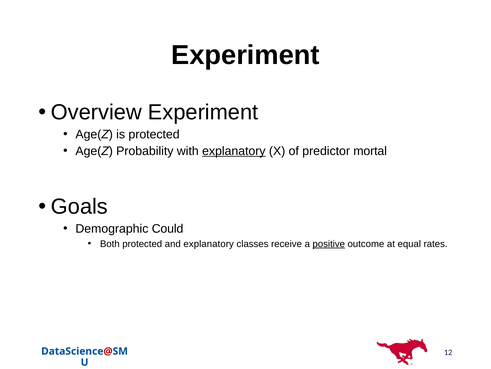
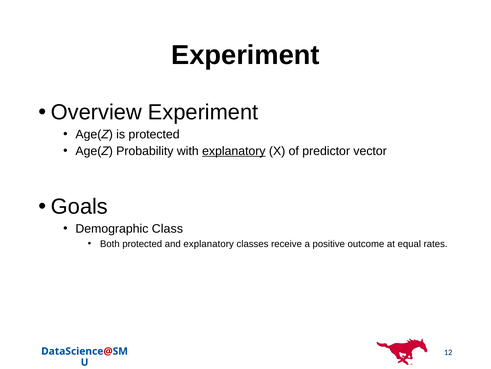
mortal: mortal -> vector
Could: Could -> Class
positive underline: present -> none
